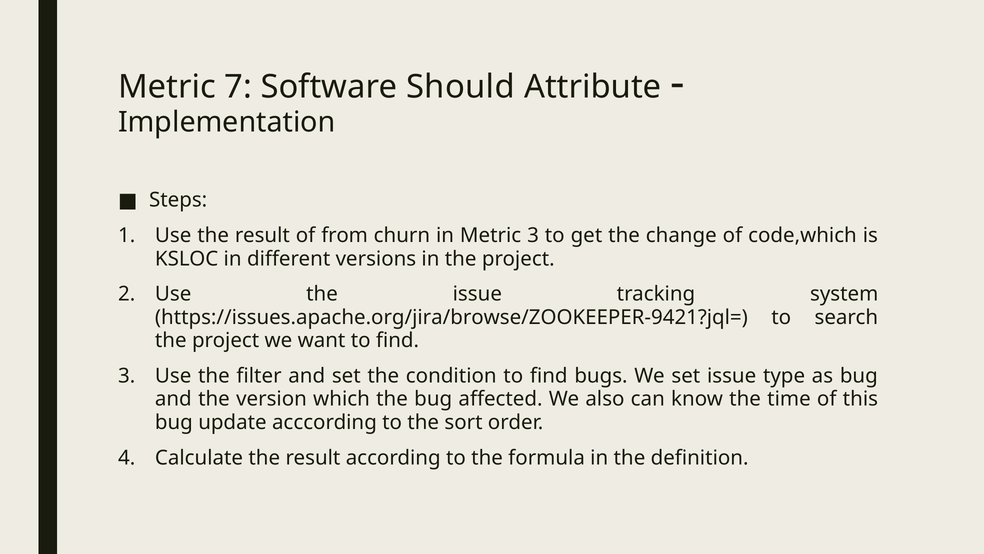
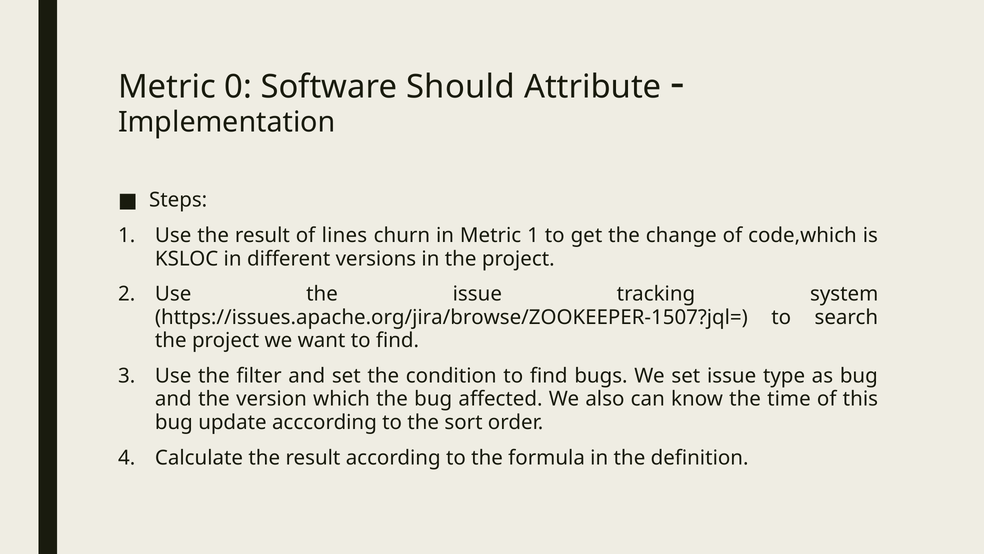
7: 7 -> 0
from: from -> lines
Metric 3: 3 -> 1
https://issues.apache.org/jira/browse/ZOOKEEPER-9421?jql=: https://issues.apache.org/jira/browse/ZOOKEEPER-9421?jql= -> https://issues.apache.org/jira/browse/ZOOKEEPER-1507?jql=
